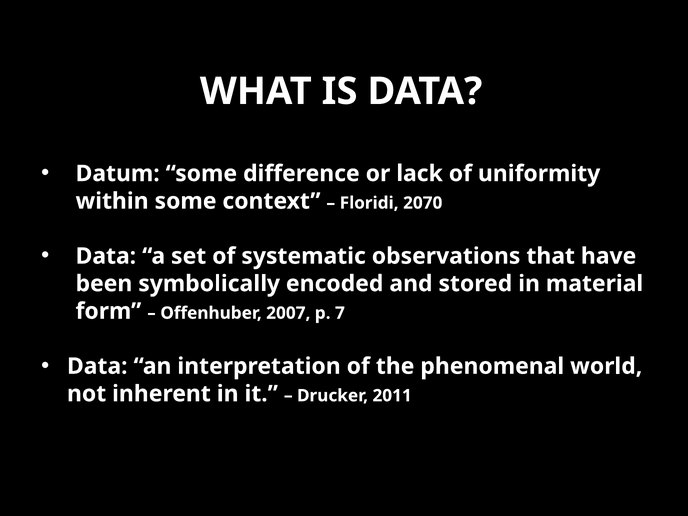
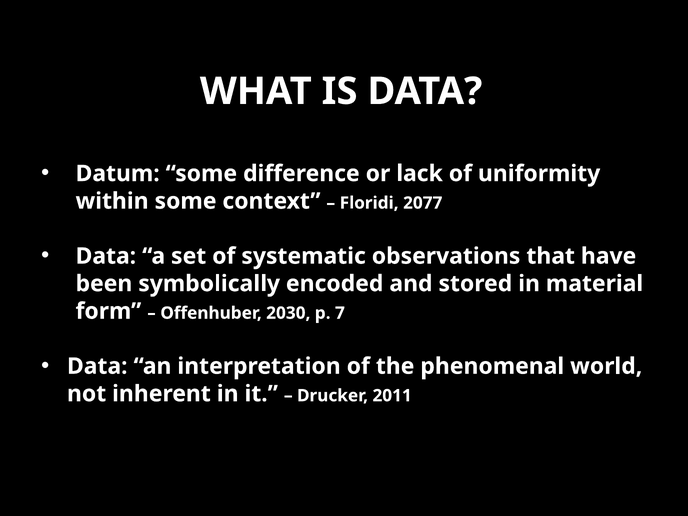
2070: 2070 -> 2077
2007: 2007 -> 2030
